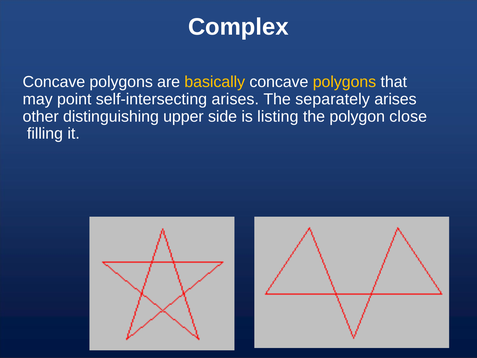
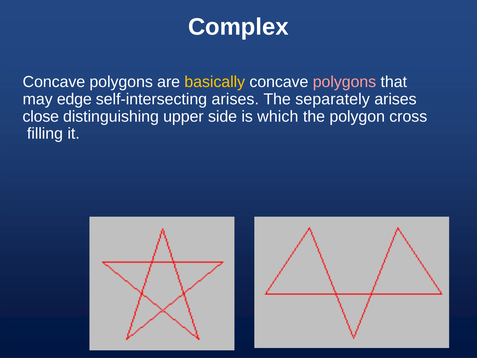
polygons at (344, 82) colour: yellow -> pink
point: point -> edge
other: other -> close
listing: listing -> which
close: close -> cross
